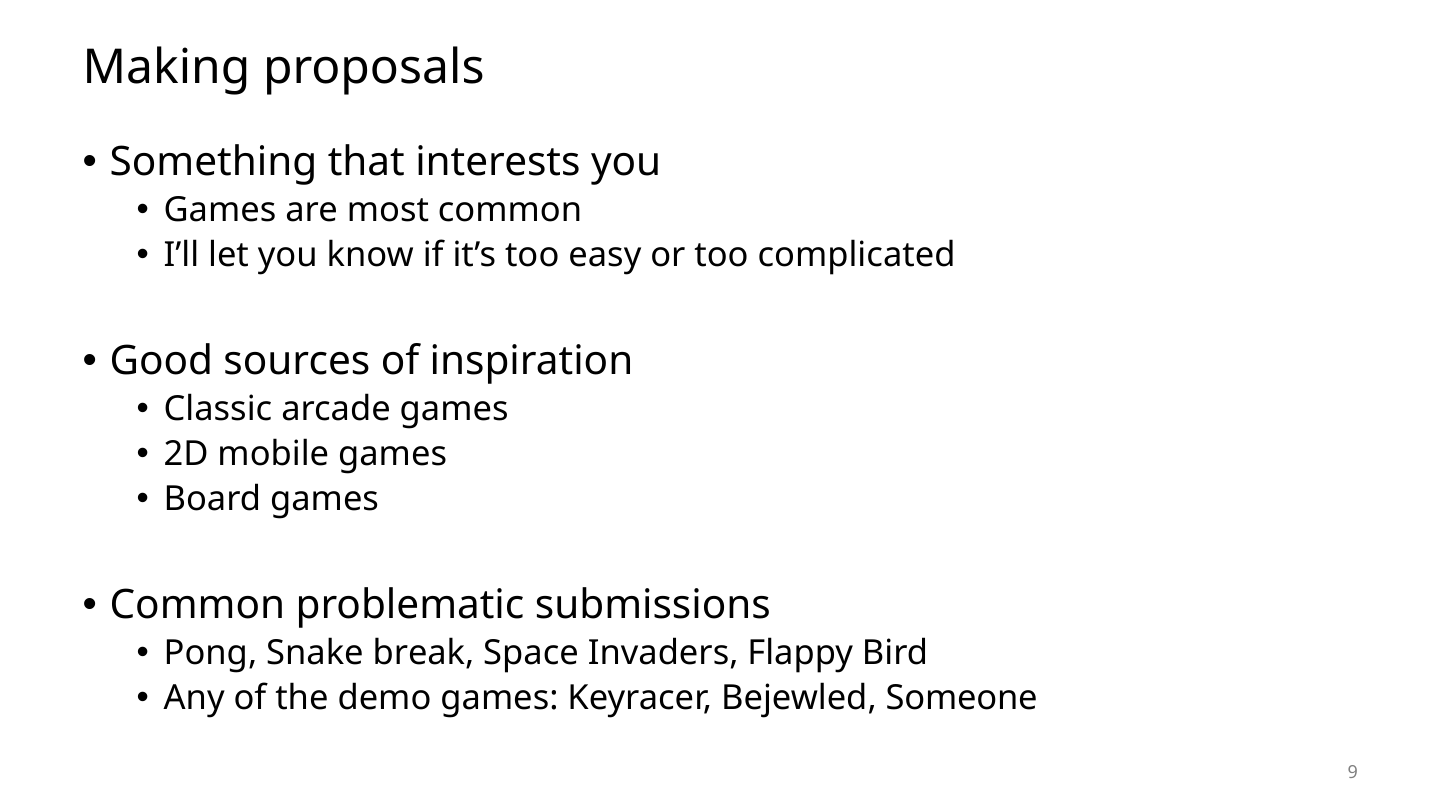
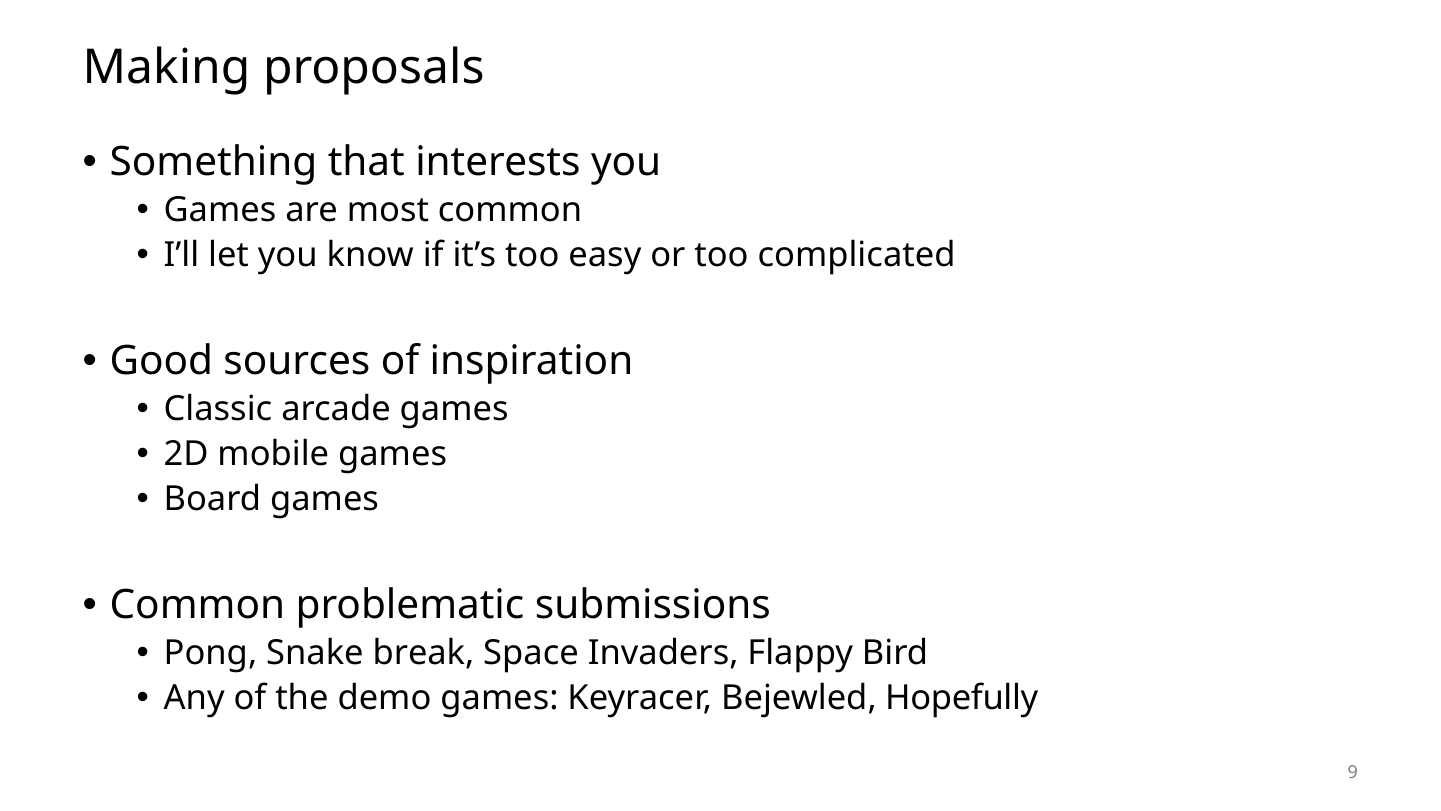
Someone: Someone -> Hopefully
